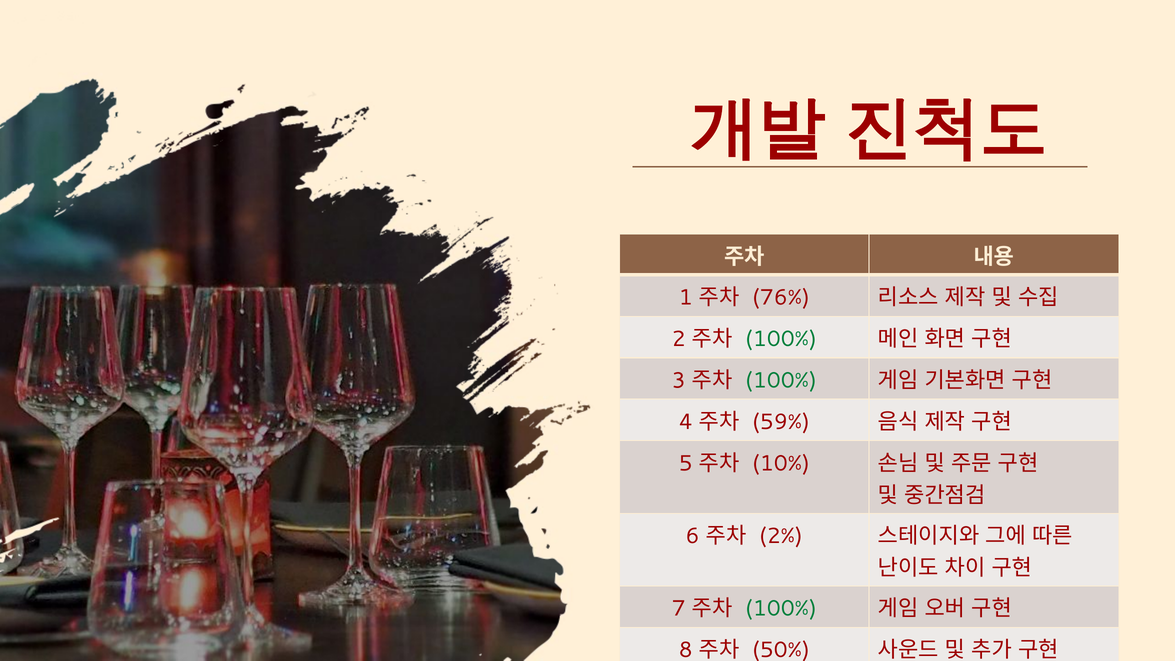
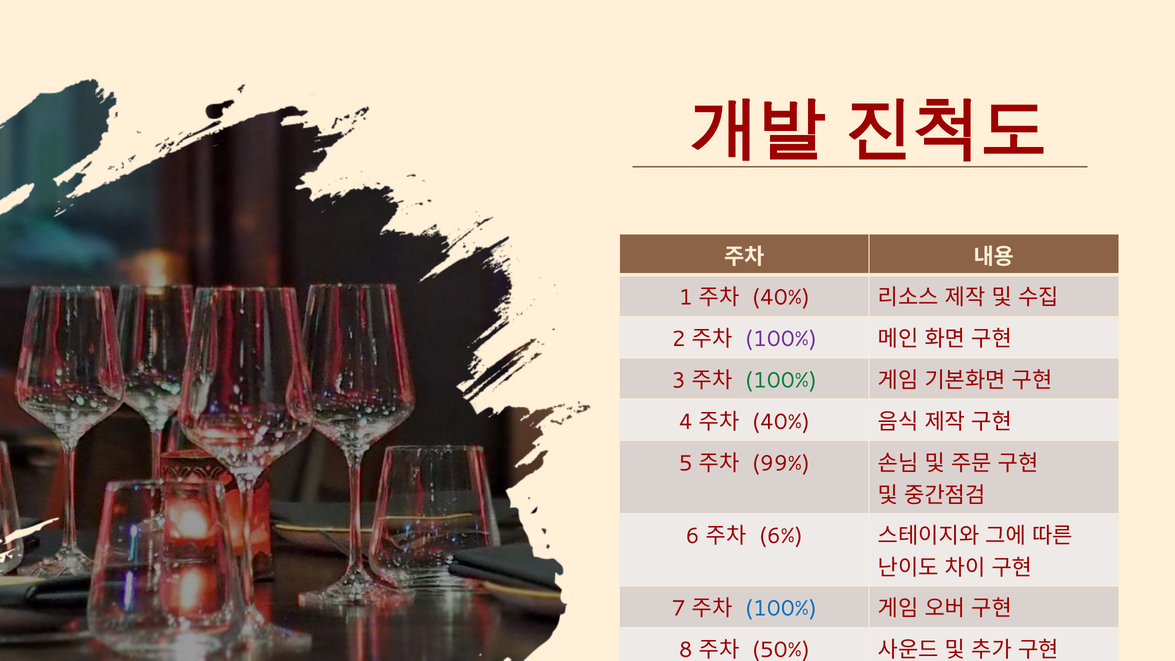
76% at (781, 297): 76% -> 40%
100% at (781, 339) colour: green -> purple
59% at (781, 422): 59% -> 40%
10%: 10% -> 99%
2%: 2% -> 6%
100% at (781, 609) colour: green -> blue
